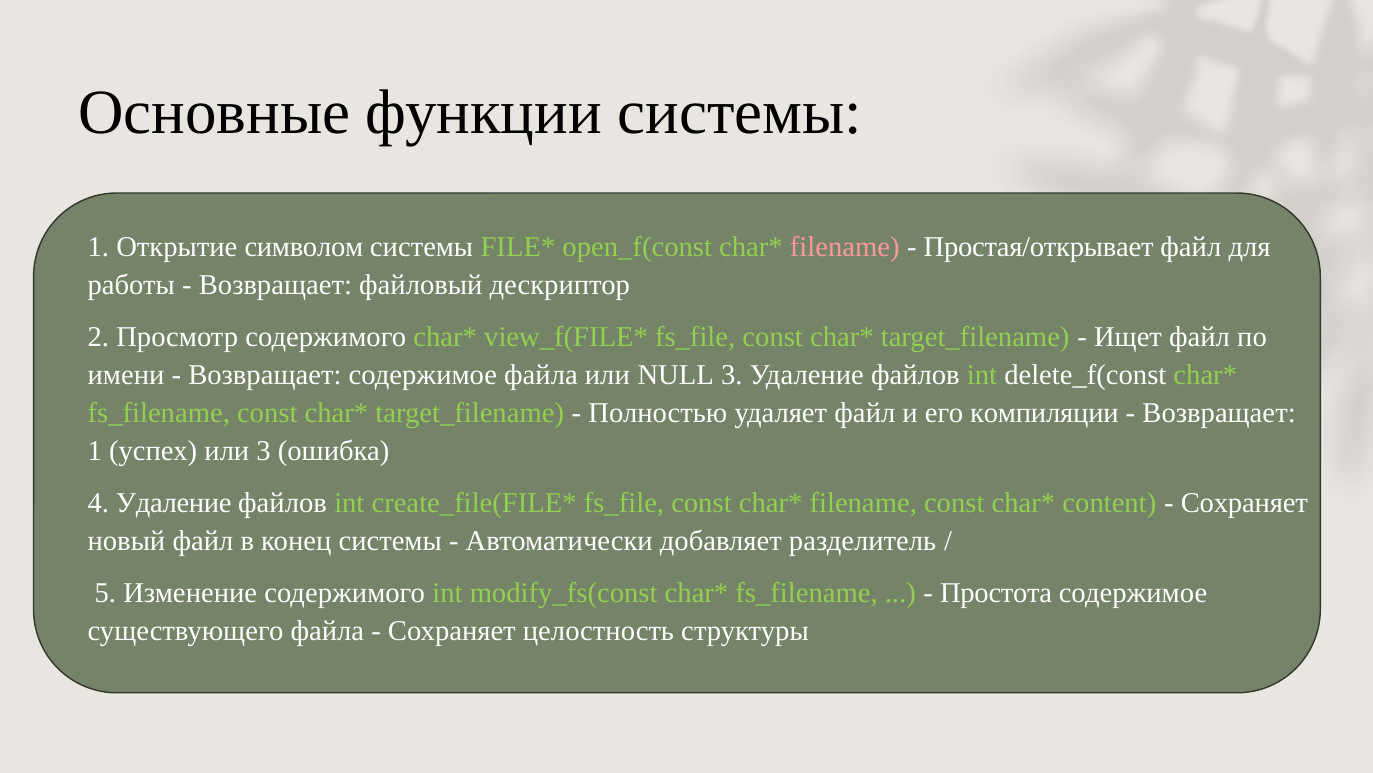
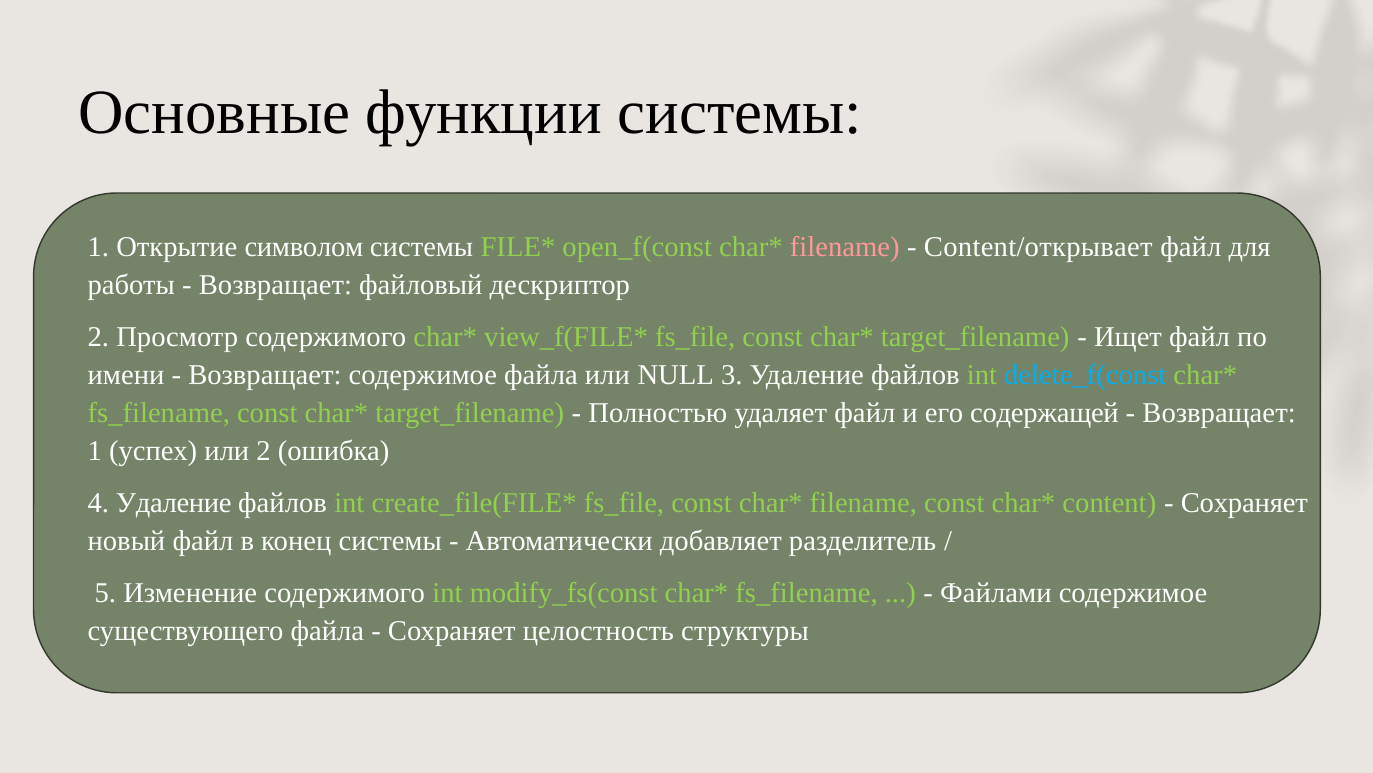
Простая/открывает: Простая/открывает -> Content/открывает
delete_f(const colour: white -> light blue
компиляции: компиляции -> содержащей
или 3: 3 -> 2
Простота: Простота -> Файлами
